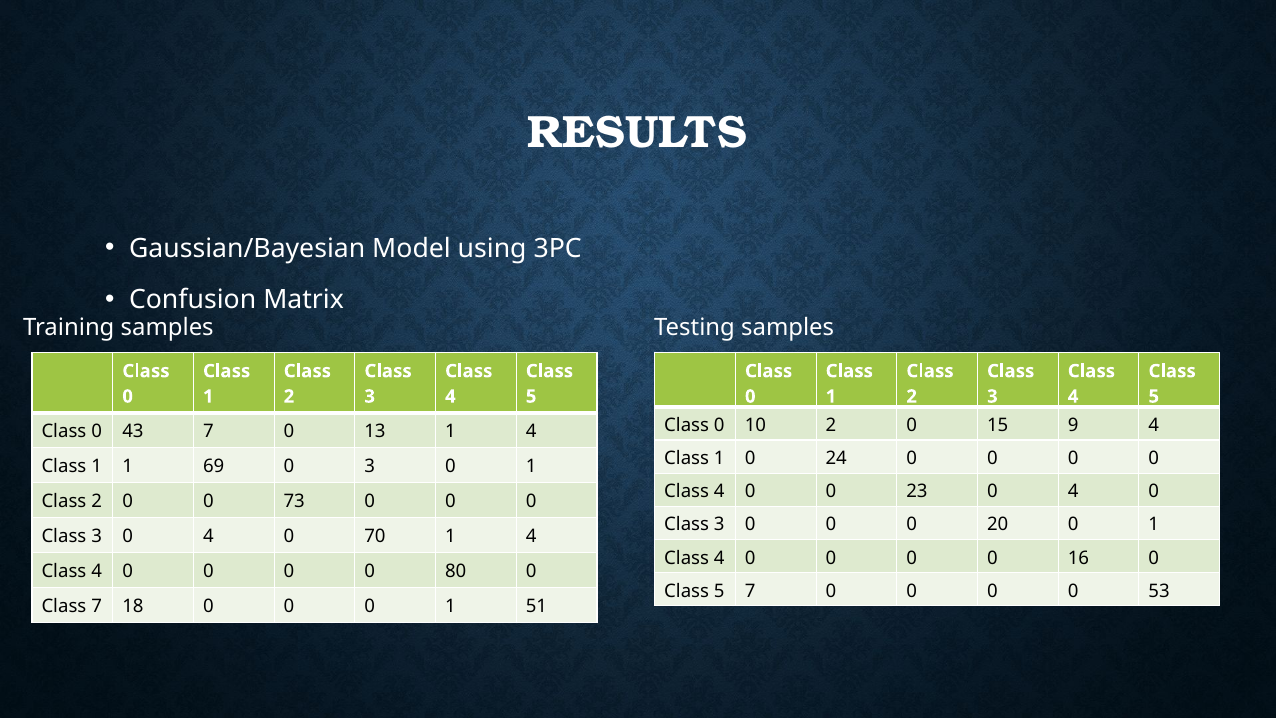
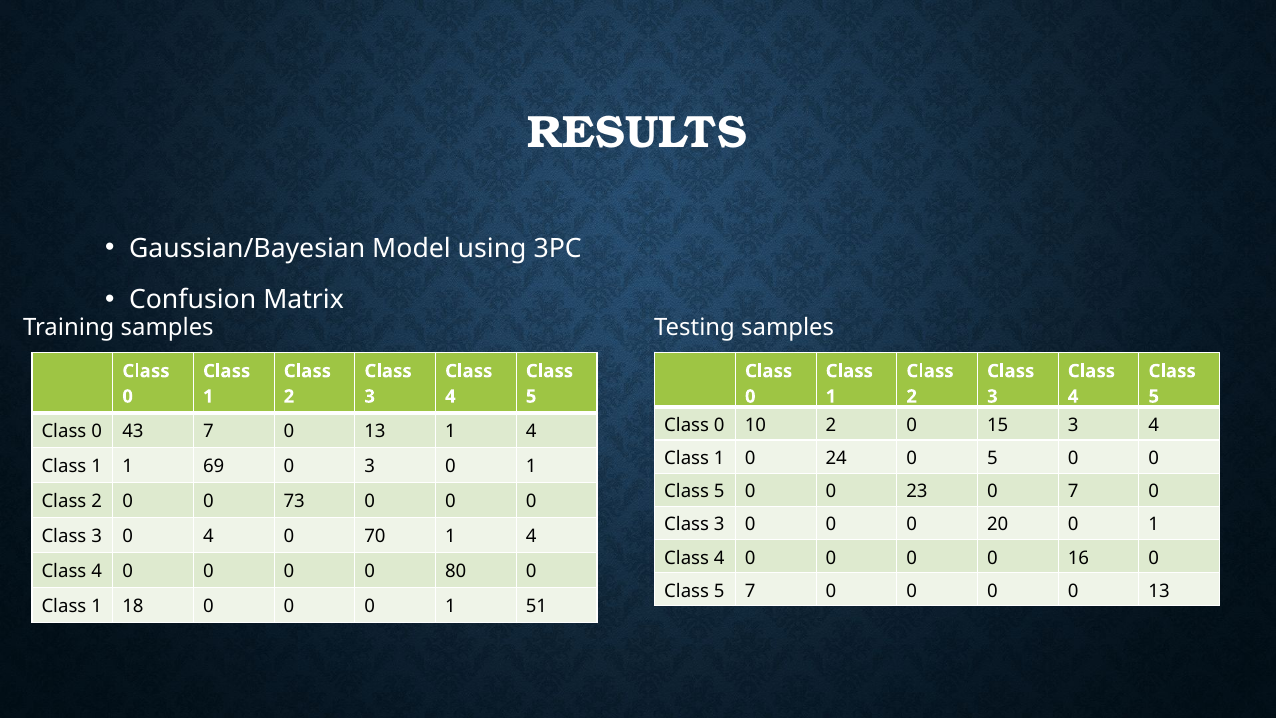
15 9: 9 -> 3
24 0 0: 0 -> 5
4 at (719, 492): 4 -> 5
23 0 4: 4 -> 7
0 0 53: 53 -> 13
7 at (97, 606): 7 -> 1
